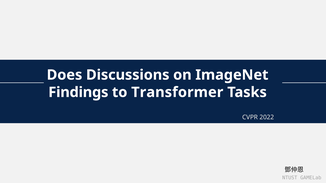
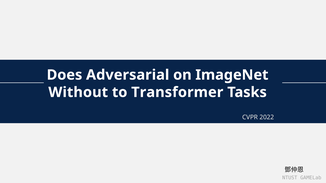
Discussions: Discussions -> Adversarial
Findings: Findings -> Without
